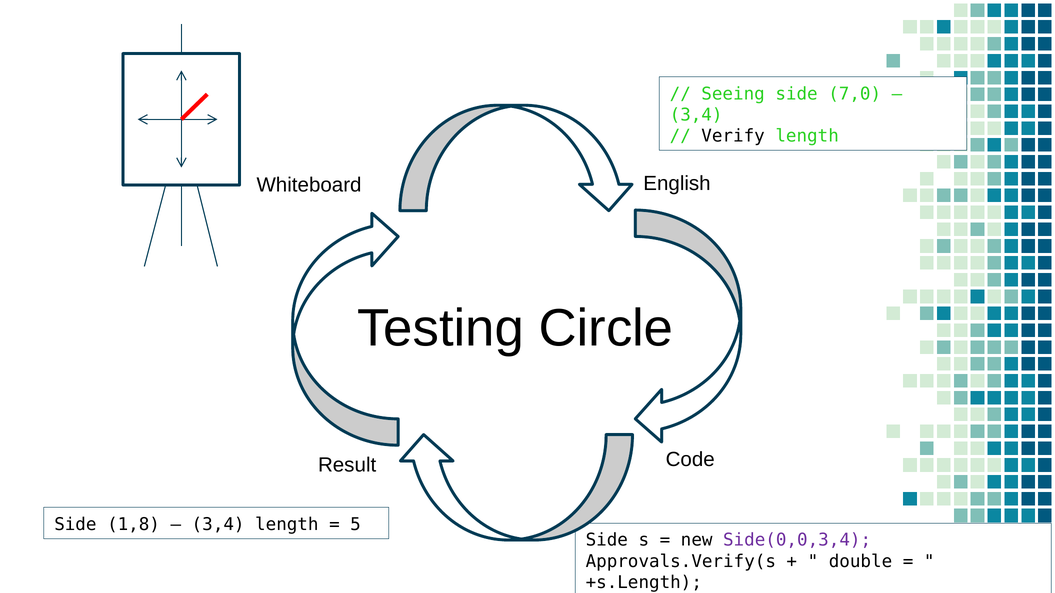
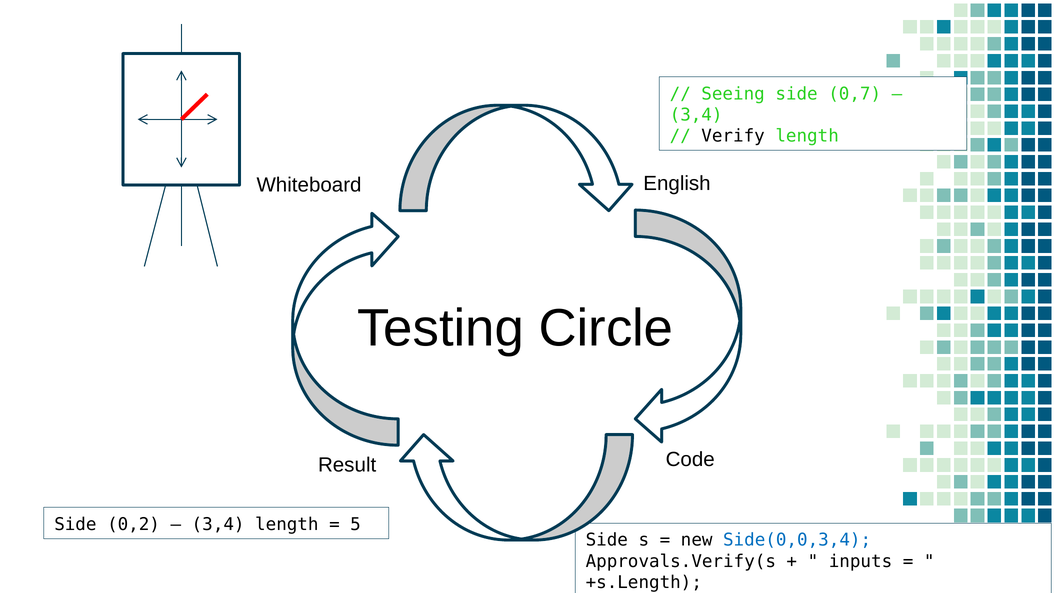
7,0: 7,0 -> 0,7
1,8: 1,8 -> 0,2
Side(0,0,3,4 colour: purple -> blue
double: double -> inputs
